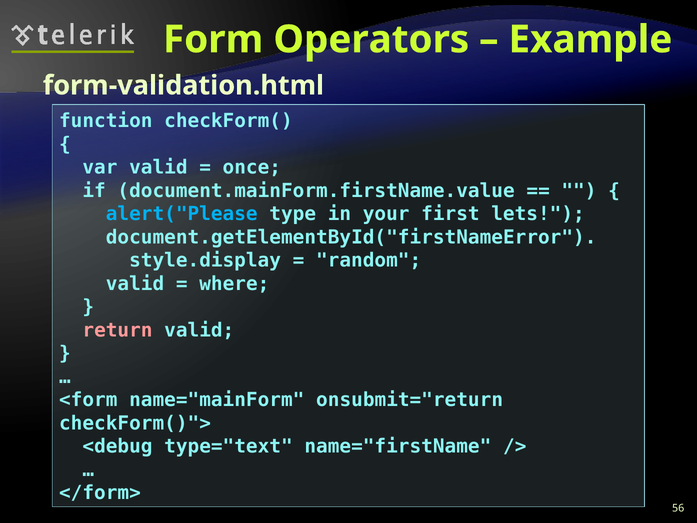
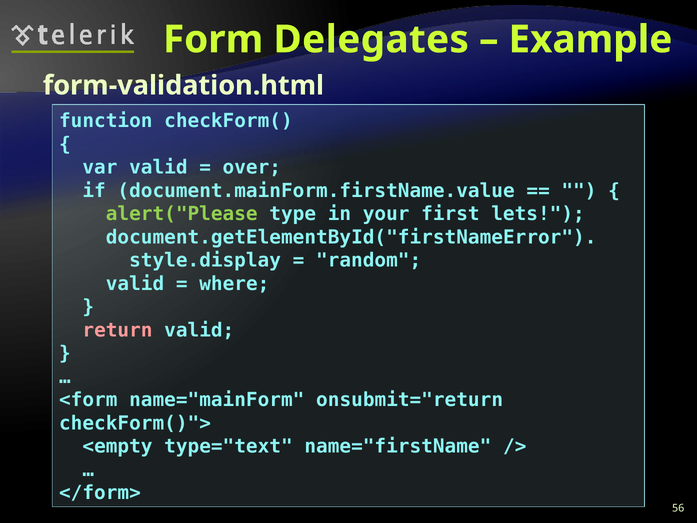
Operators: Operators -> Delegates
once: once -> over
alert("Please colour: light blue -> light green
<debug: <debug -> <empty
